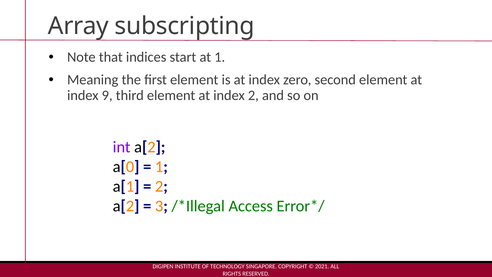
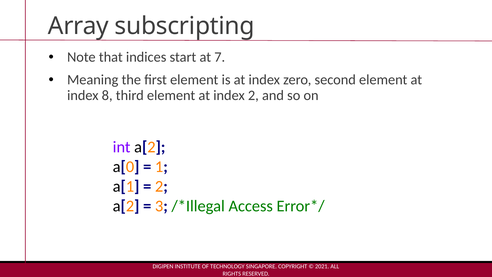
at 1: 1 -> 7
9: 9 -> 8
